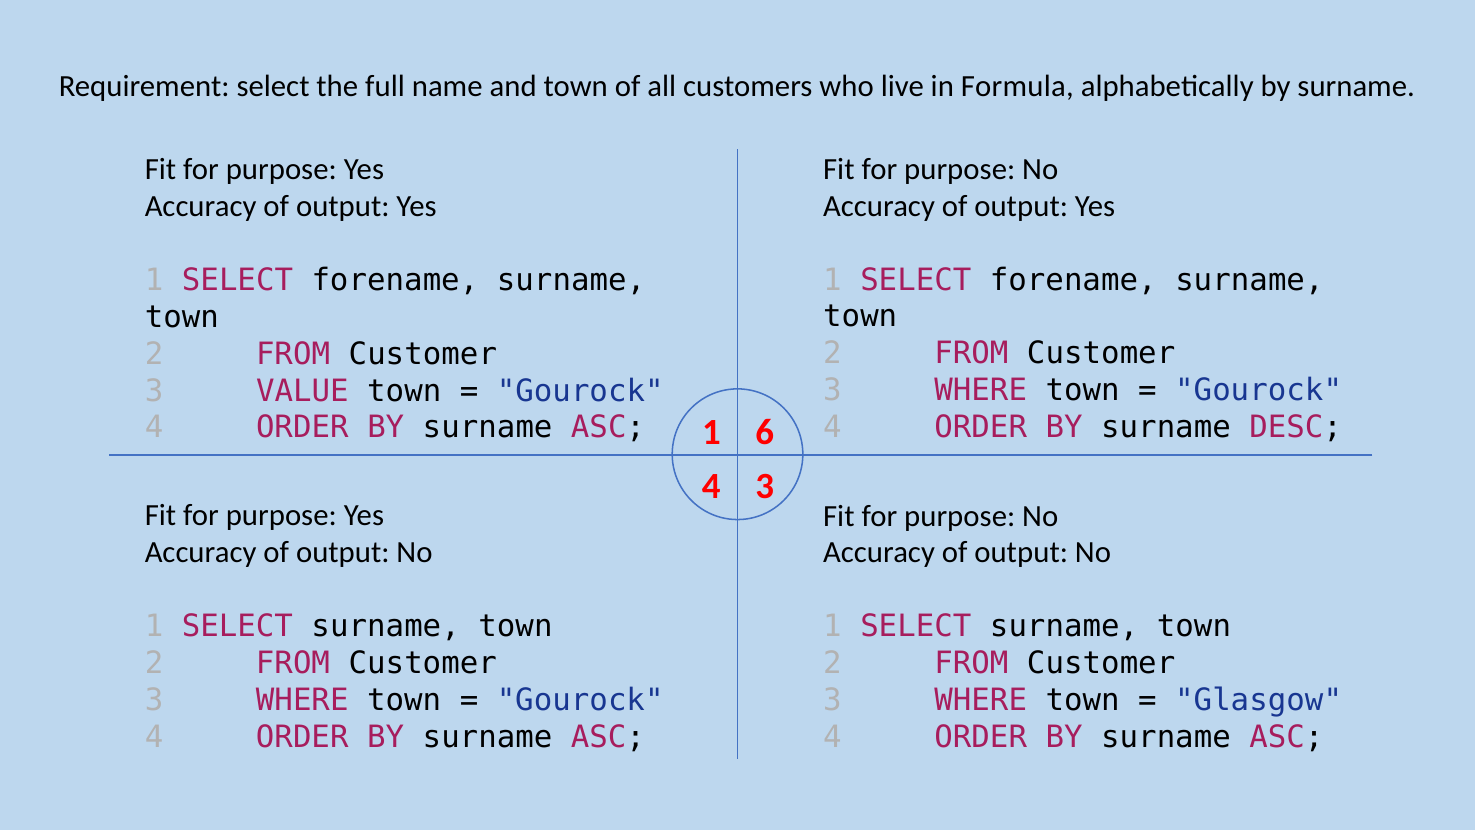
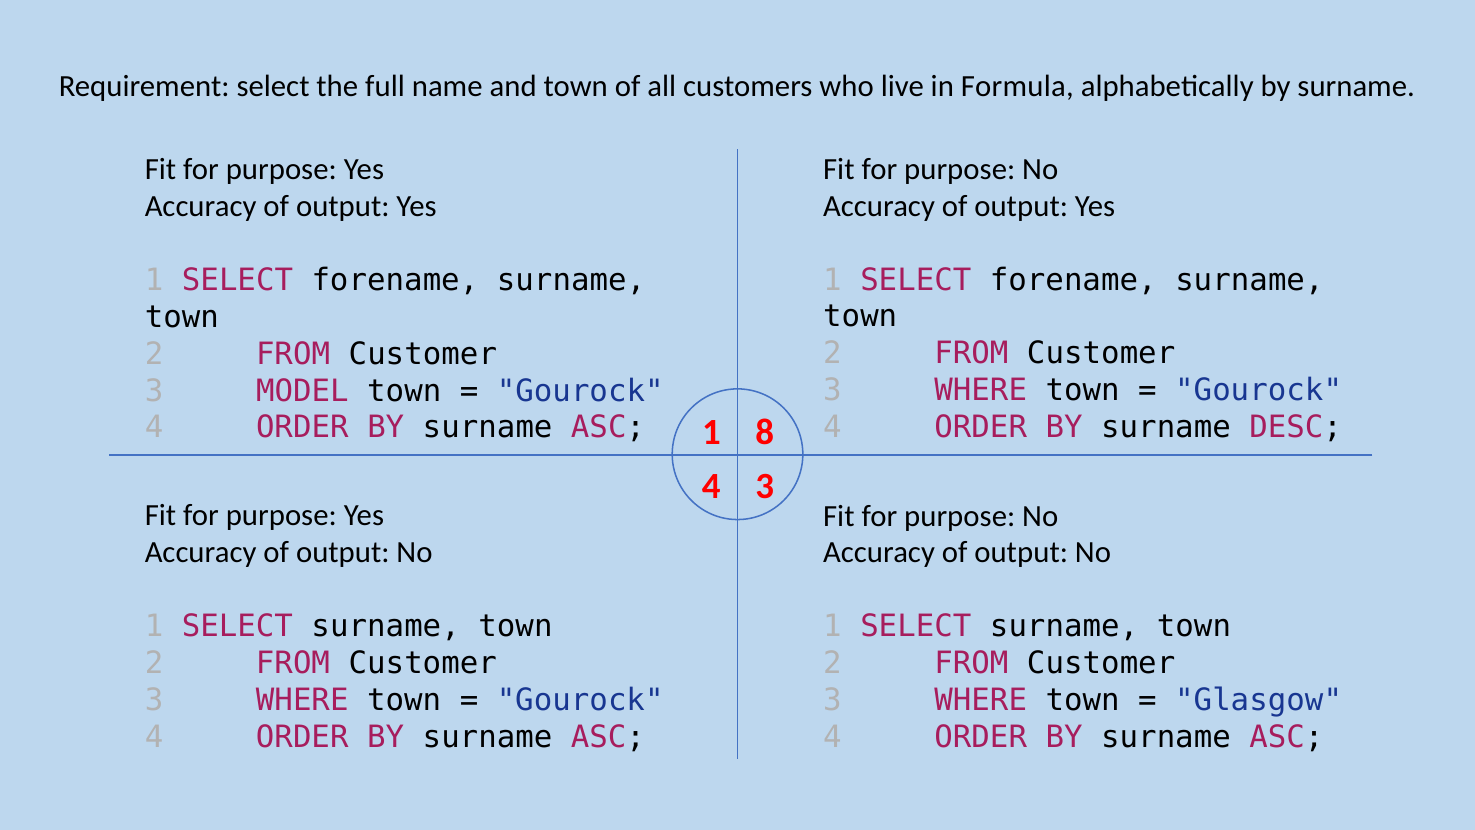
VALUE: VALUE -> MODEL
6: 6 -> 8
